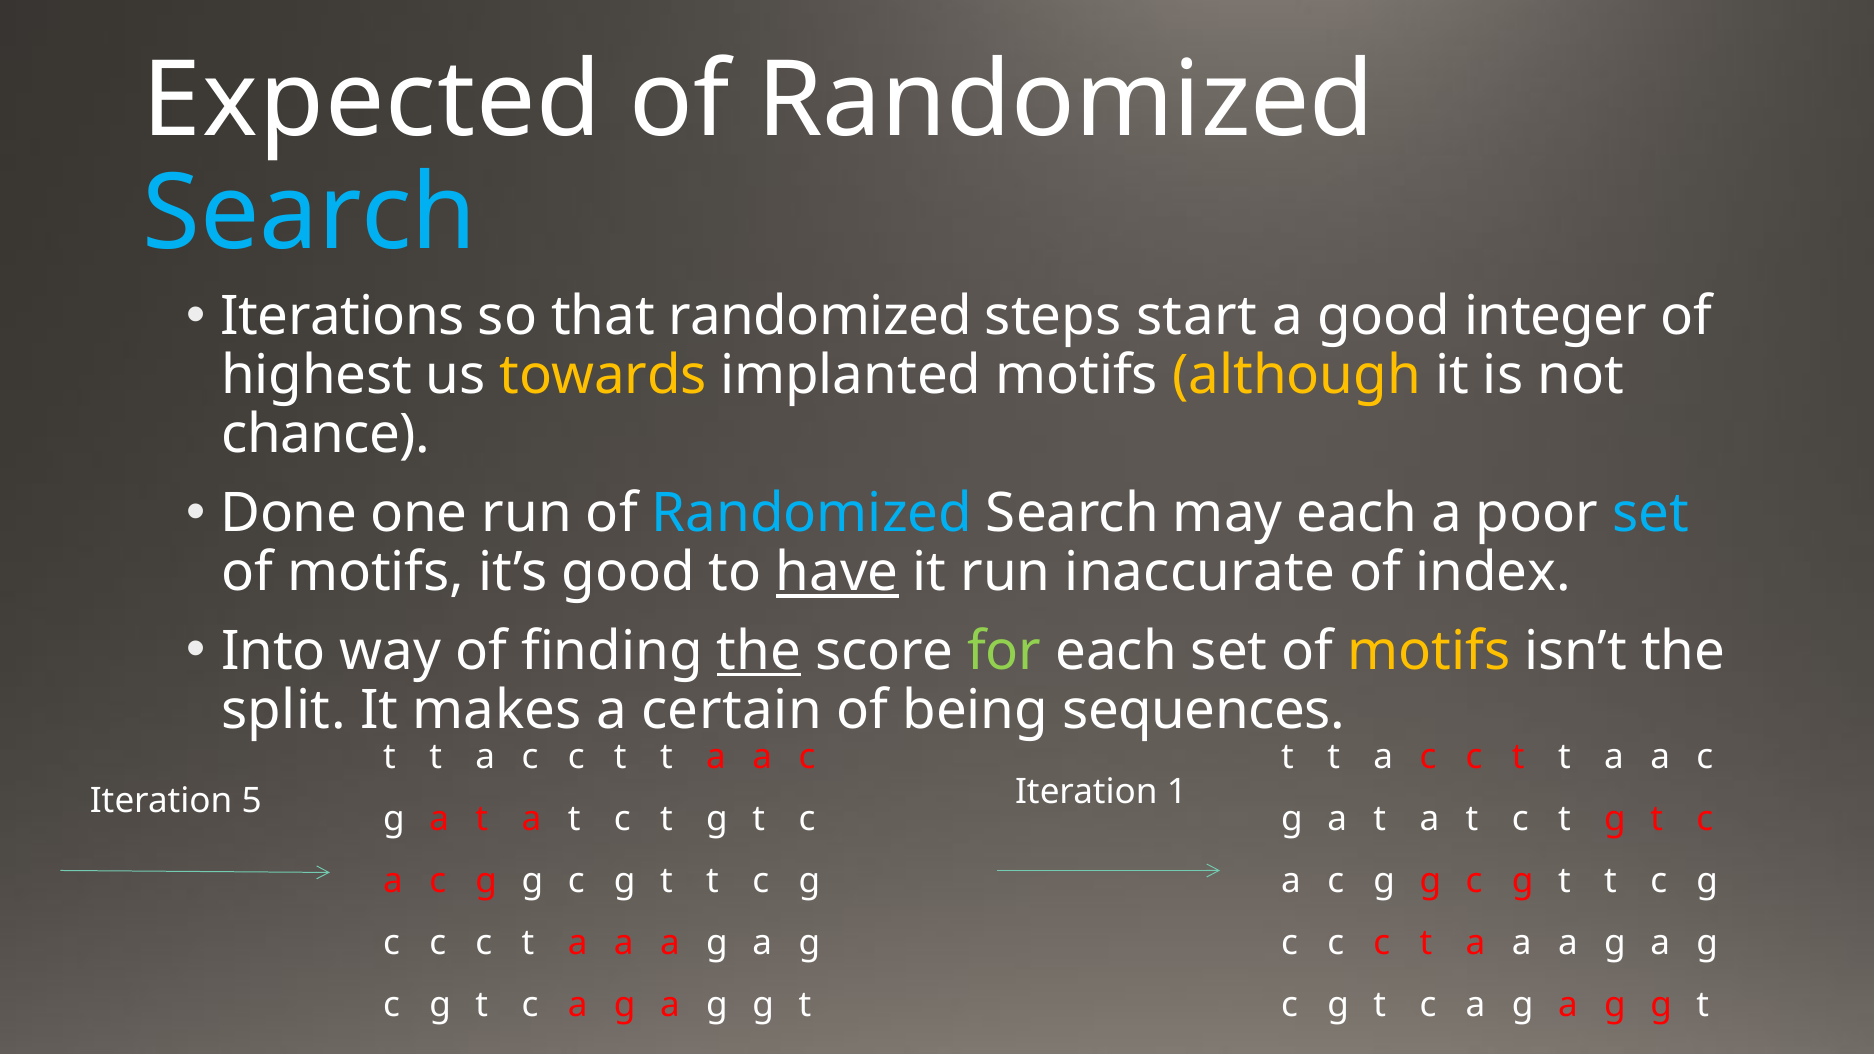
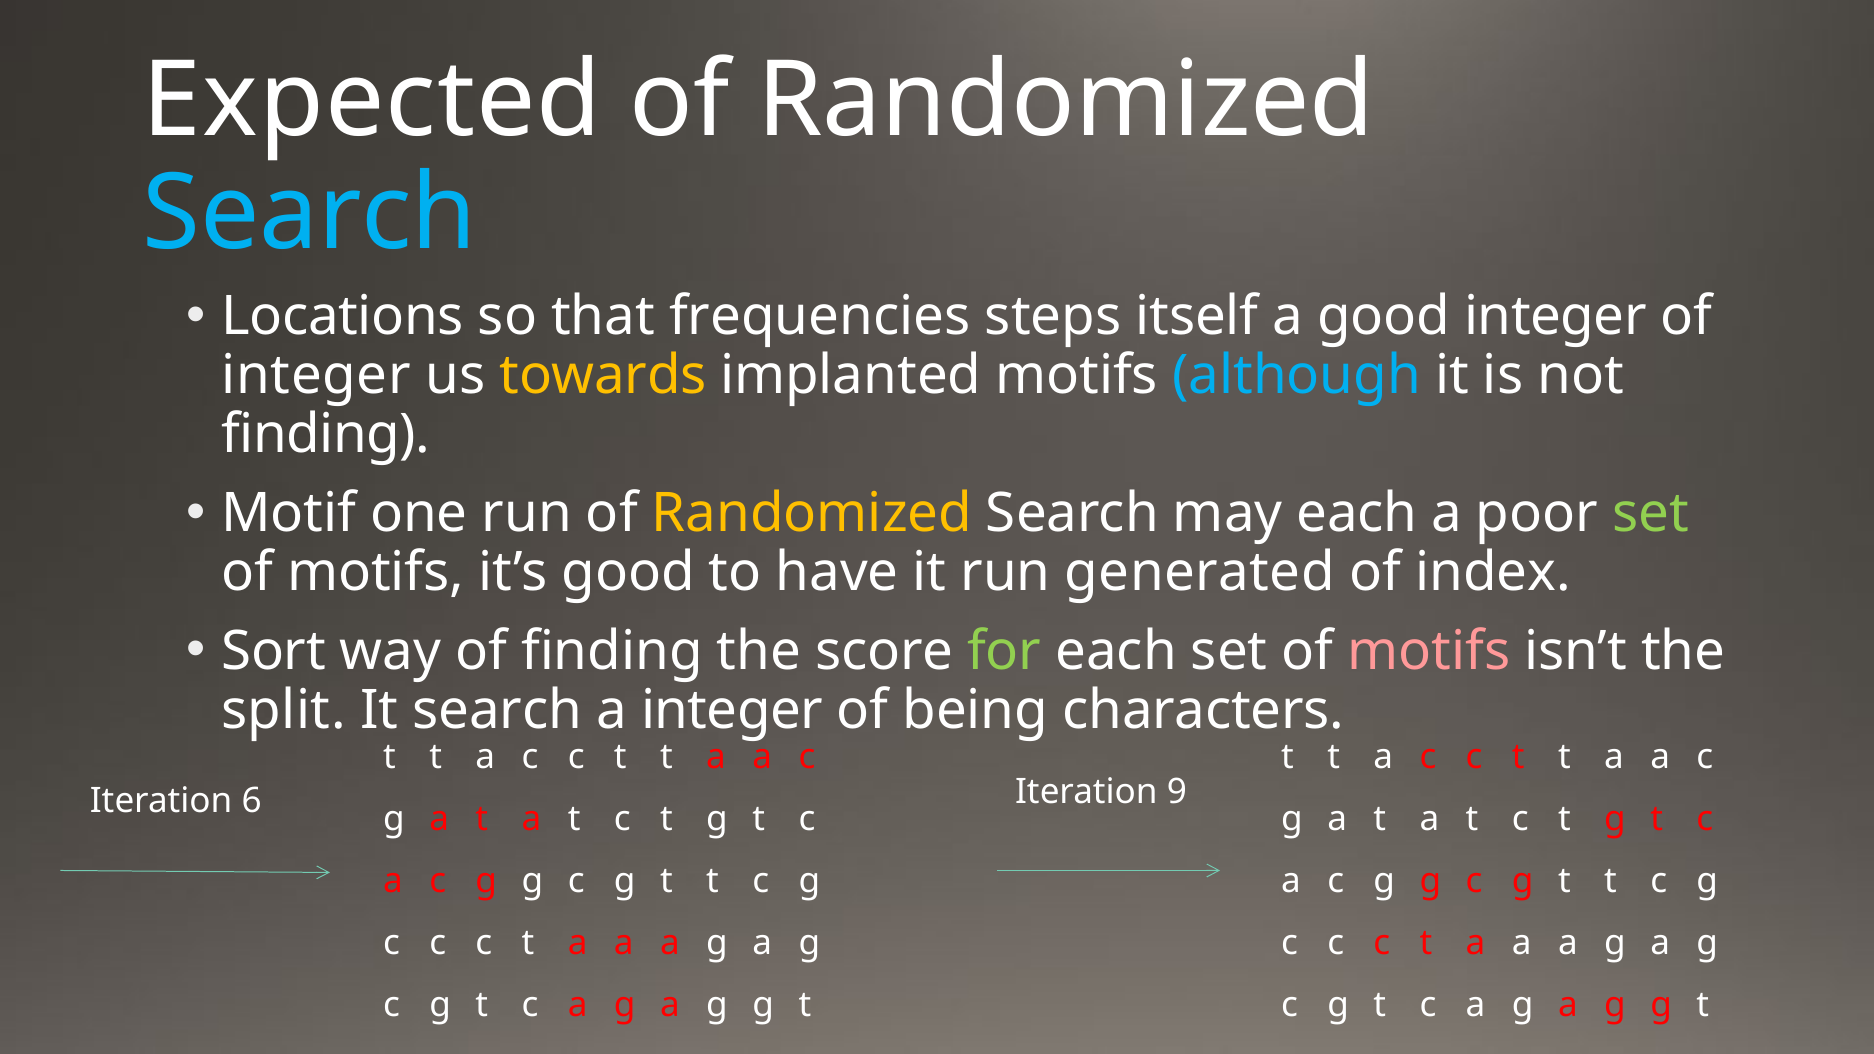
Iterations: Iterations -> Locations
that randomized: randomized -> frequencies
start: start -> itself
highest at (317, 376): highest -> integer
although colour: yellow -> light blue
chance at (326, 435): chance -> finding
Done: Done -> Motif
Randomized at (812, 513) colour: light blue -> yellow
set at (1650, 513) colour: light blue -> light green
have underline: present -> none
inaccurate: inaccurate -> generated
Into: Into -> Sort
the at (759, 651) underline: present -> none
motifs at (1429, 651) colour: yellow -> pink
It makes: makes -> search
a certain: certain -> integer
sequences: sequences -> characters
5: 5 -> 6
1: 1 -> 9
